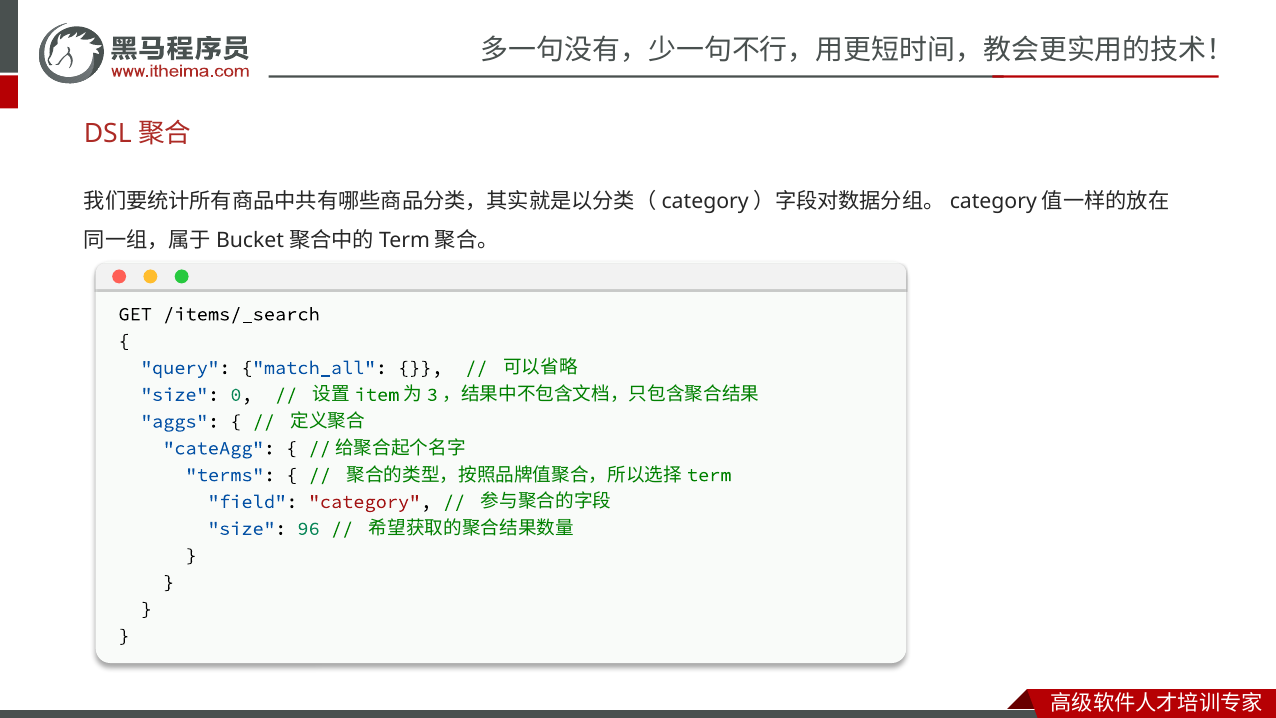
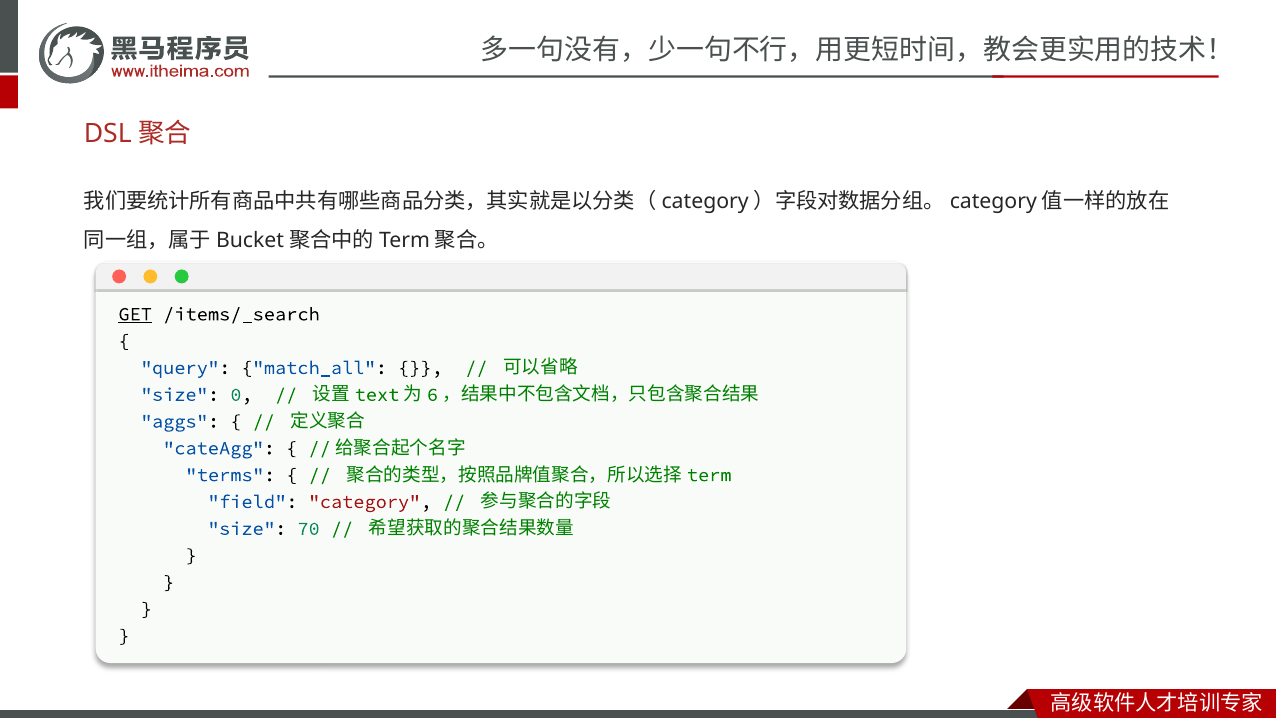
GET underline: none -> present
item: item -> text
3: 3 -> 6
96: 96 -> 70
